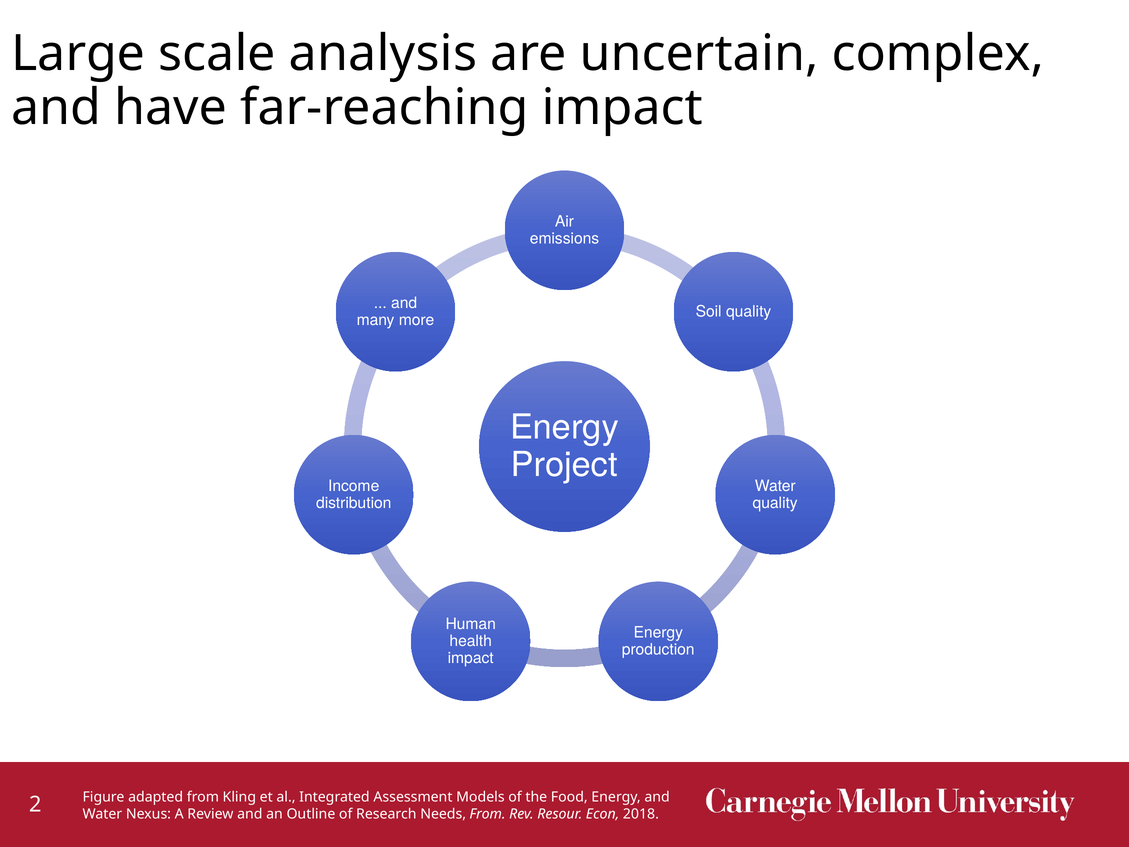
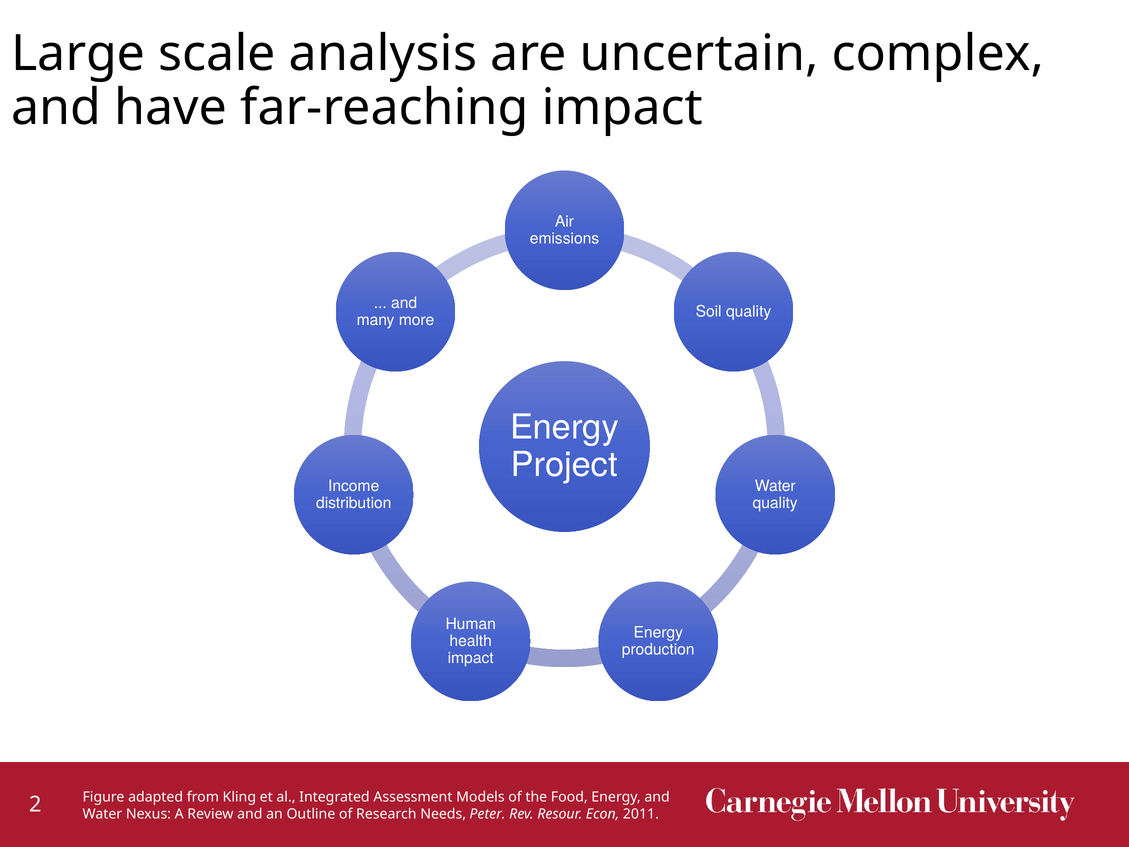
Needs From: From -> Peter
2018: 2018 -> 2011
